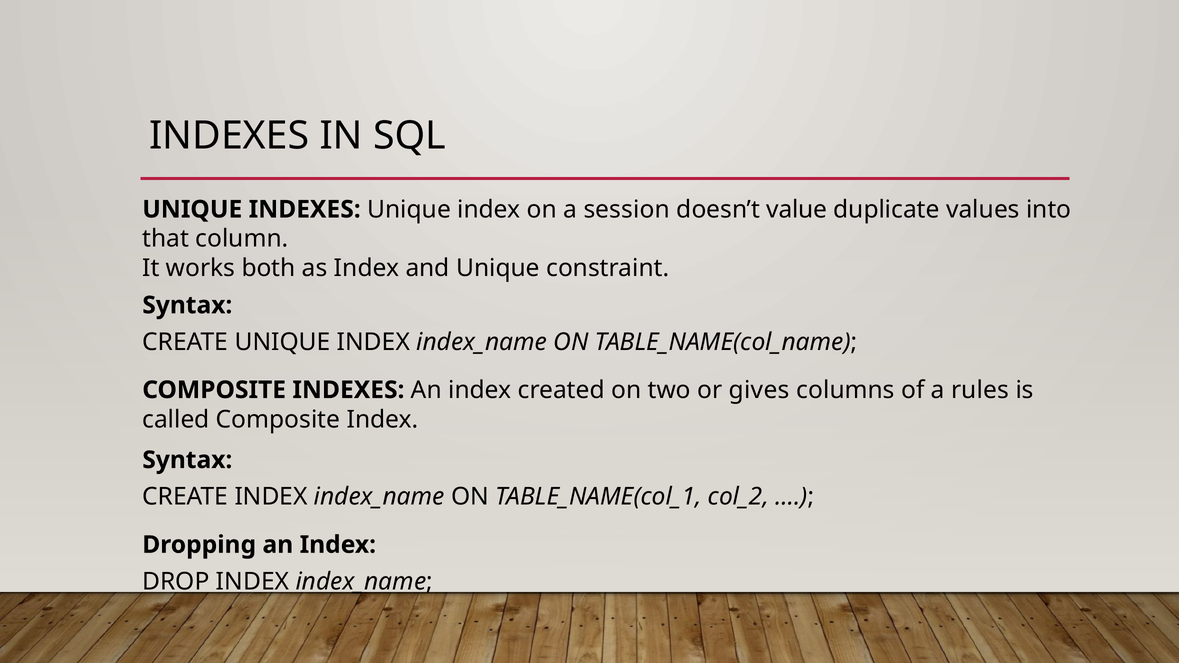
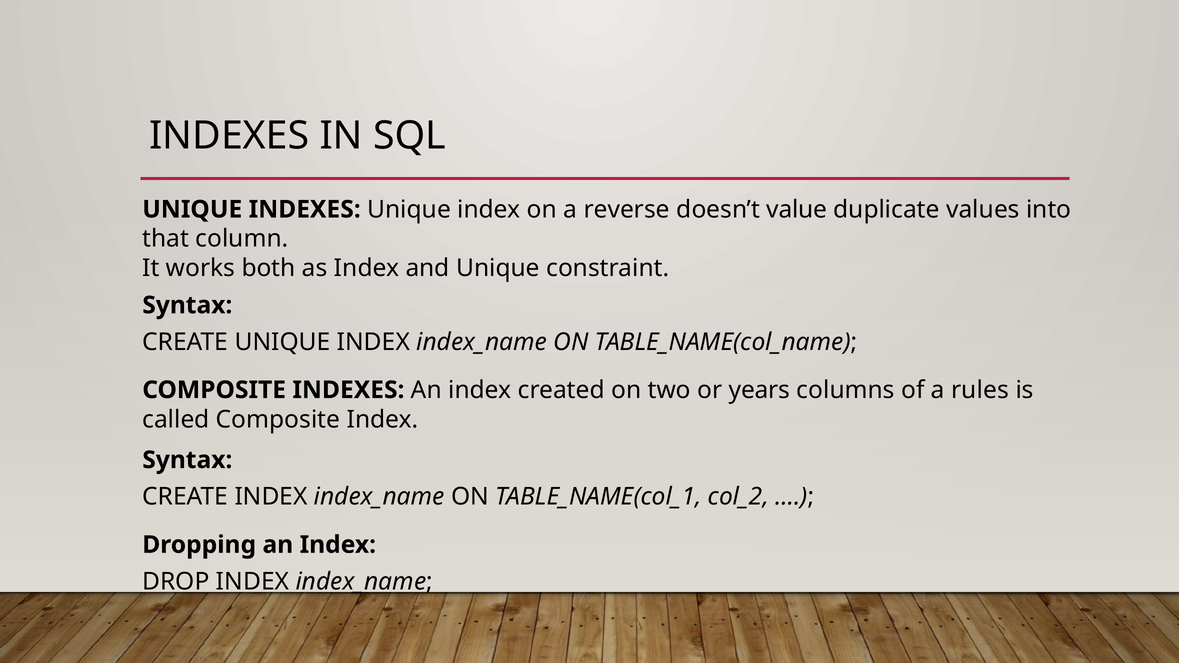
session: session -> reverse
gives: gives -> years
